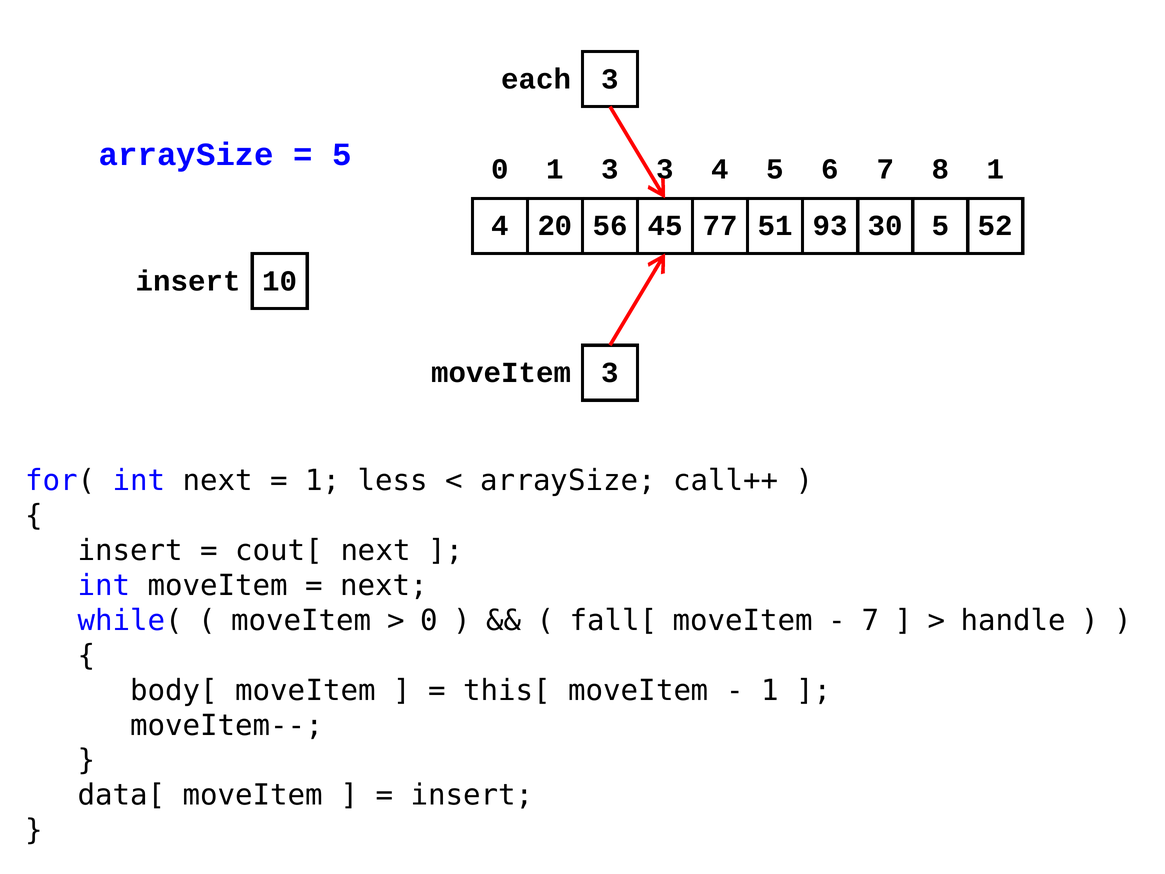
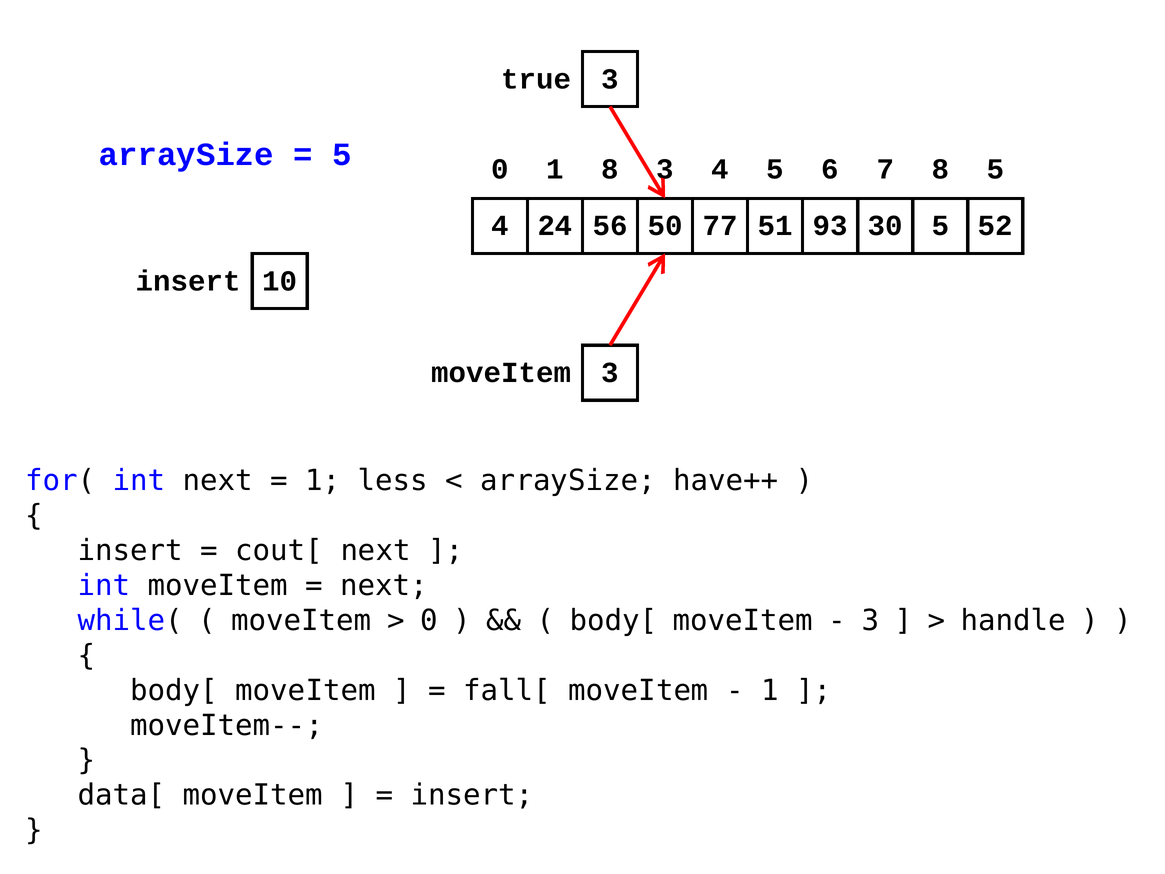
each: each -> true
1 3: 3 -> 8
8 1: 1 -> 5
20: 20 -> 24
45: 45 -> 50
call++: call++ -> have++
fall[ at (613, 620): fall[ -> body[
7 at (870, 620): 7 -> 3
this[: this[ -> fall[
